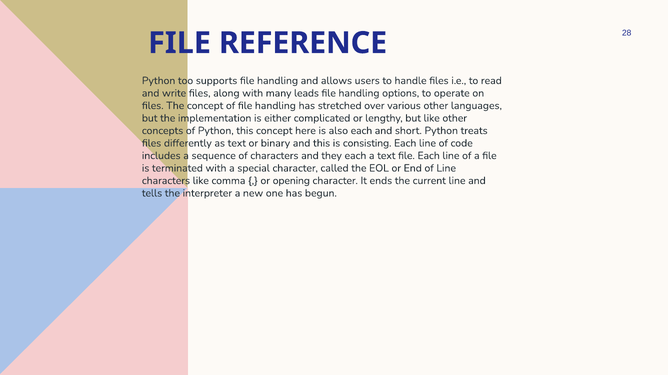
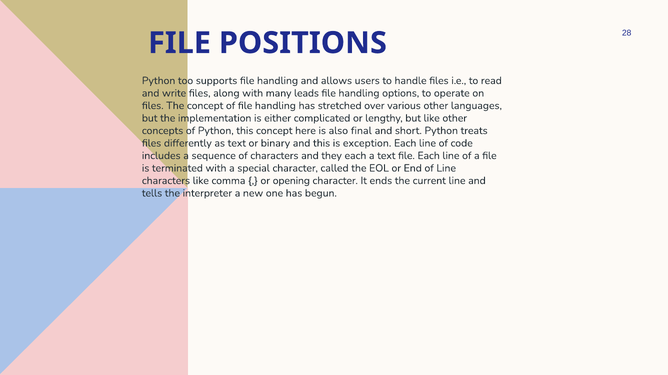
REFERENCE: REFERENCE -> POSITIONS
also each: each -> final
consisting: consisting -> exception
